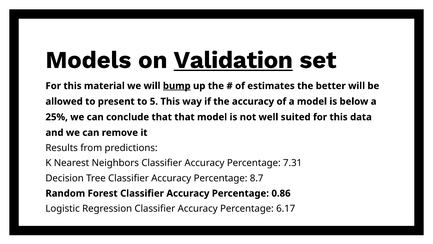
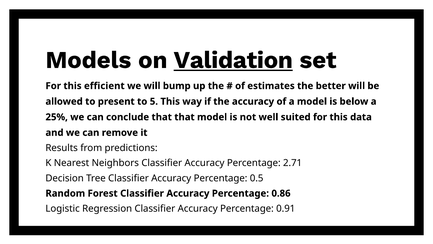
material: material -> efficient
bump underline: present -> none
7.31: 7.31 -> 2.71
8.7: 8.7 -> 0.5
6.17: 6.17 -> 0.91
